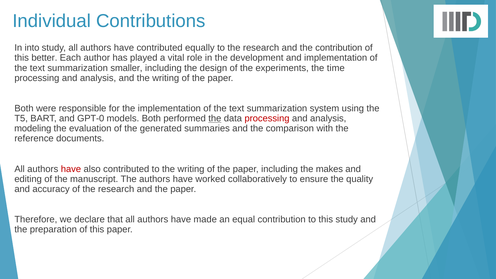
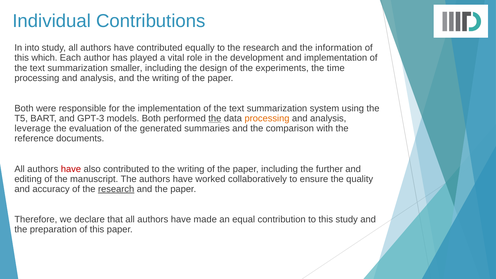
the contribution: contribution -> information
better: better -> which
GPT-0: GPT-0 -> GPT-3
processing at (267, 118) colour: red -> orange
modeling: modeling -> leverage
makes: makes -> further
research at (116, 189) underline: none -> present
